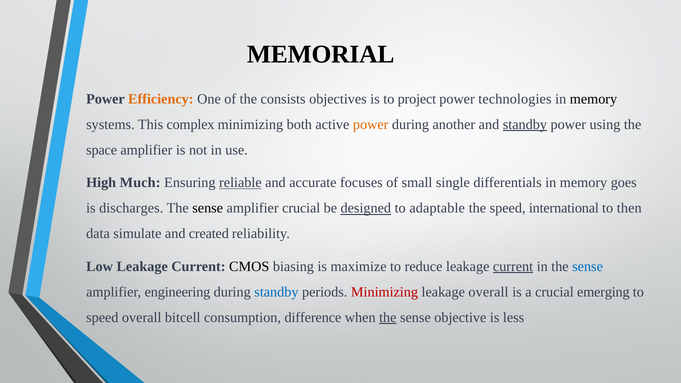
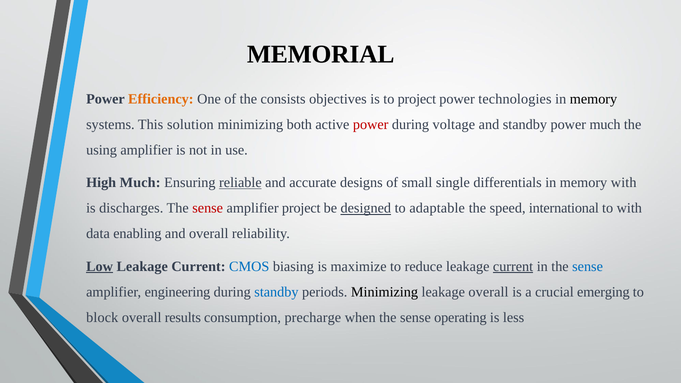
complex: complex -> solution
power at (371, 125) colour: orange -> red
another: another -> voltage
standby at (525, 125) underline: present -> none
power using: using -> much
space: space -> using
focuses: focuses -> designs
memory goes: goes -> with
sense at (208, 208) colour: black -> red
amplifier crucial: crucial -> project
to then: then -> with
simulate: simulate -> enabling
and created: created -> overall
Low underline: none -> present
CMOS colour: black -> blue
Minimizing at (384, 292) colour: red -> black
speed at (102, 318): speed -> block
bitcell: bitcell -> results
difference: difference -> precharge
the at (388, 318) underline: present -> none
objective: objective -> operating
